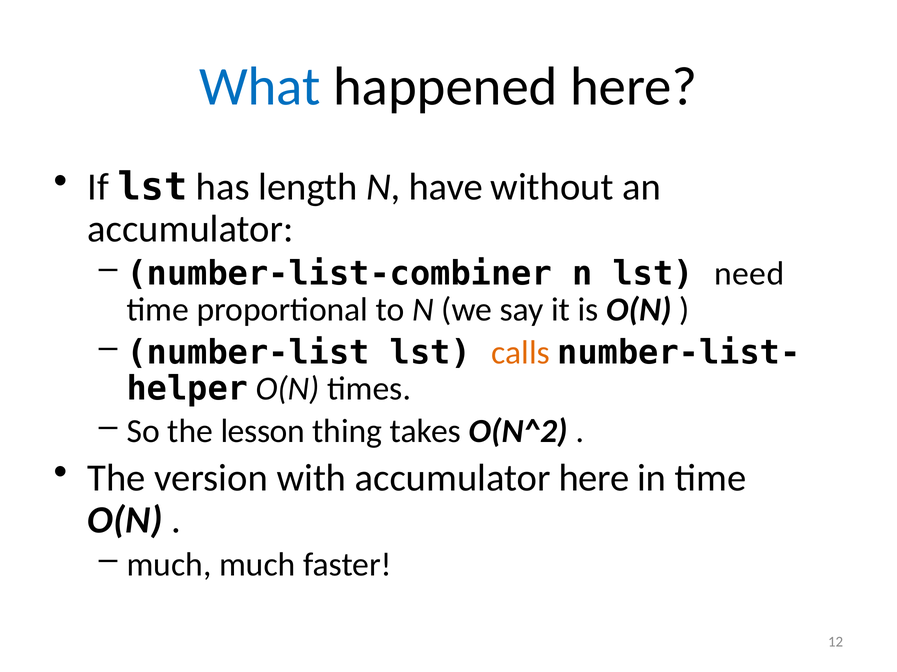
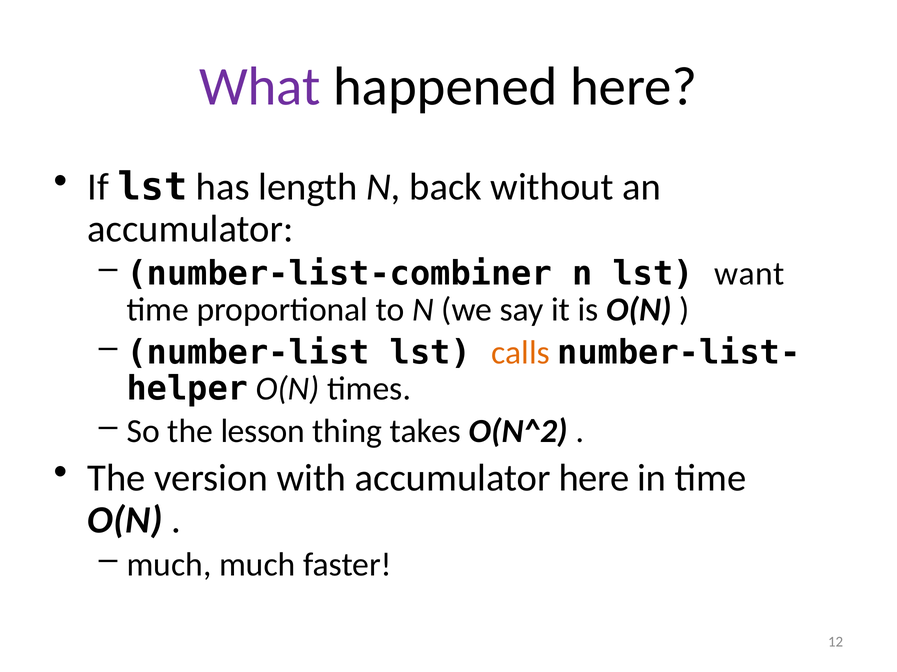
What colour: blue -> purple
have: have -> back
need: need -> want
